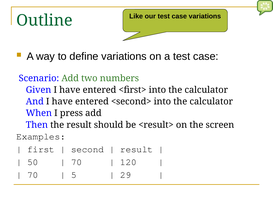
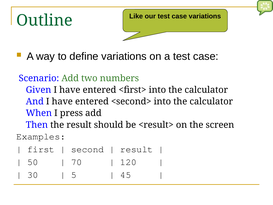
70 at (33, 175): 70 -> 30
29: 29 -> 45
